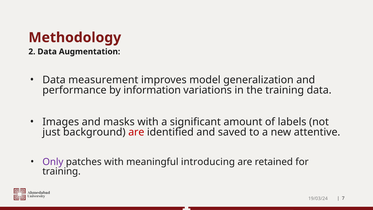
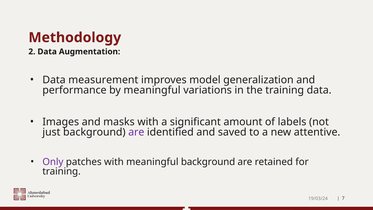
by information: information -> meaningful
are at (136, 132) colour: red -> purple
meaningful introducing: introducing -> background
